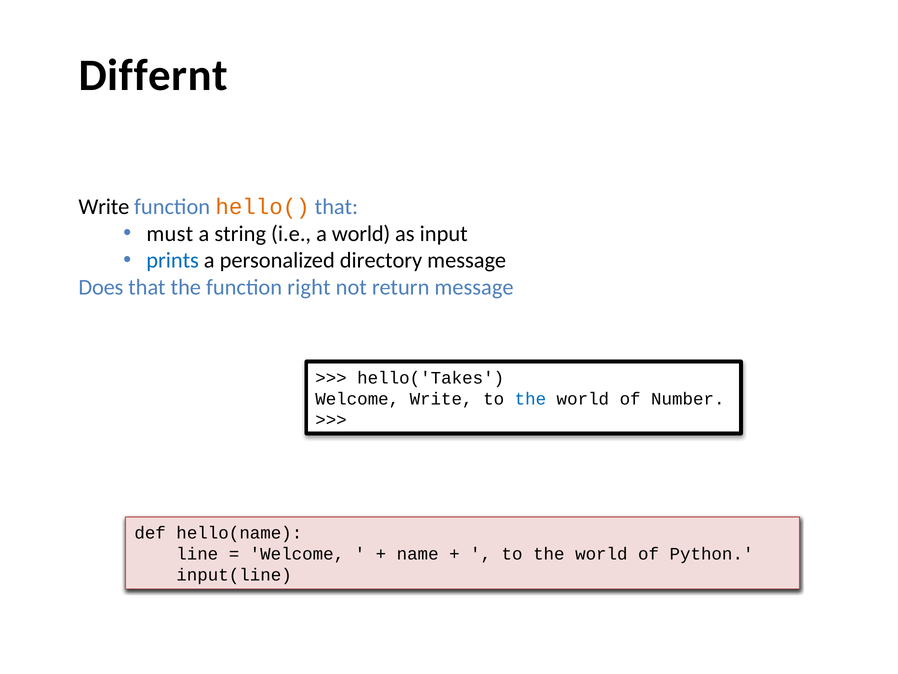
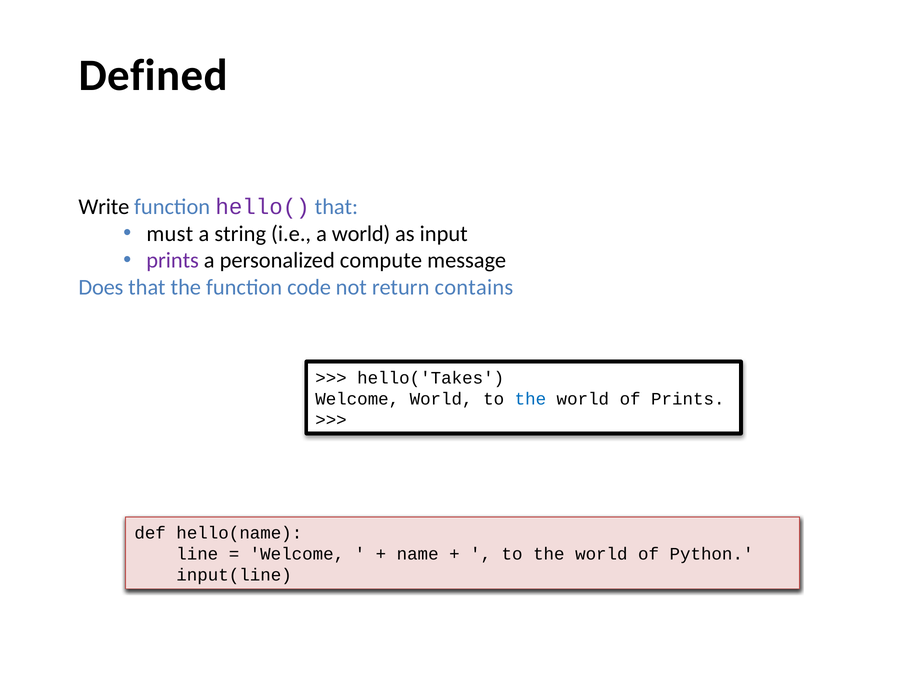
Differnt: Differnt -> Defined
hello( colour: orange -> purple
prints at (173, 260) colour: blue -> purple
directory: directory -> compute
right: right -> code
return message: message -> contains
Welcome Write: Write -> World
of Number: Number -> Prints
